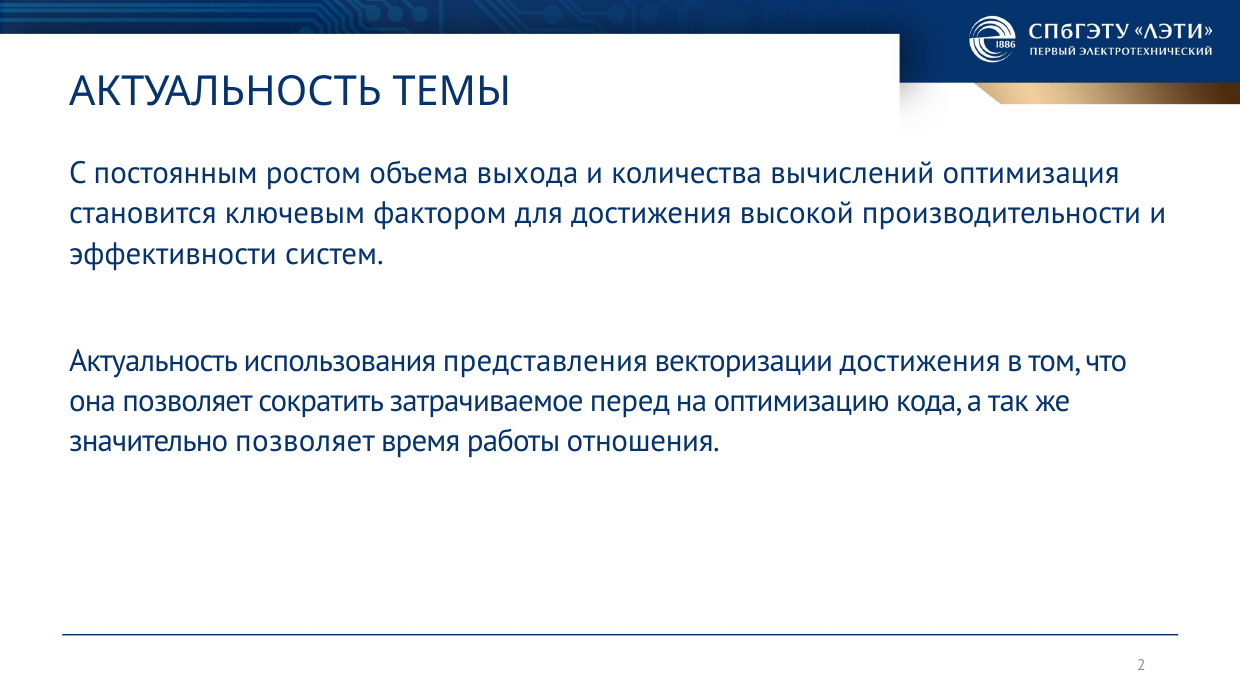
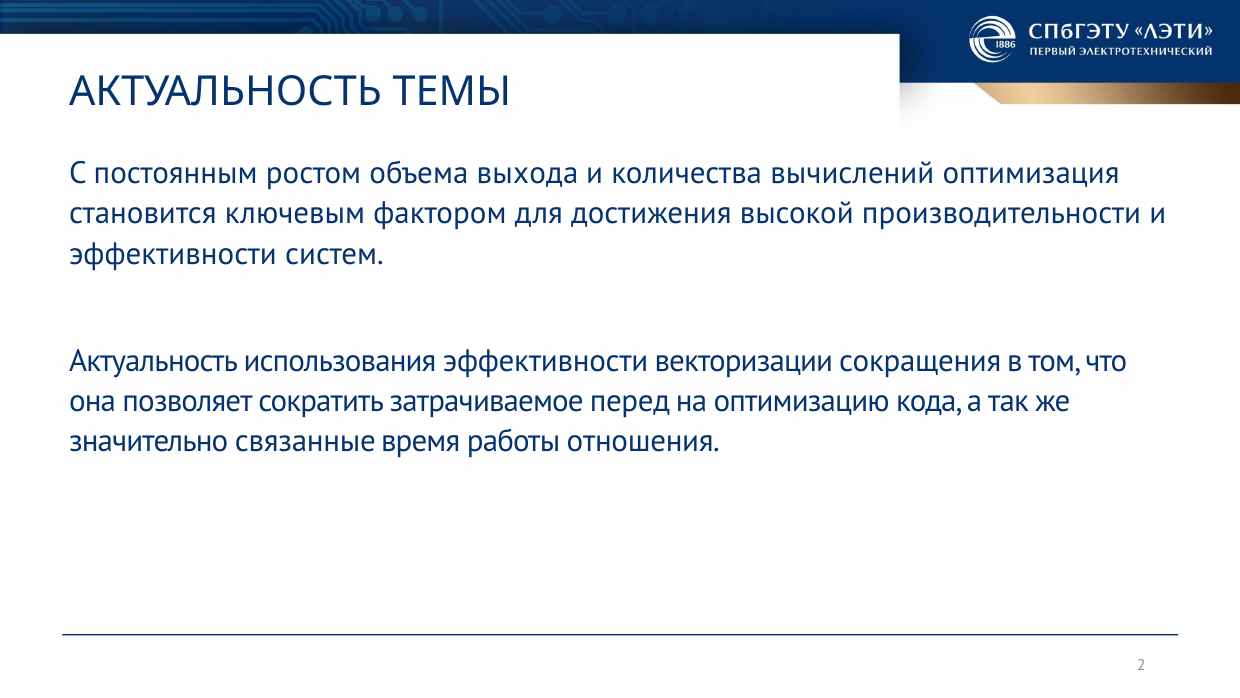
использования представления: представления -> эффективности
векторизации достижения: достижения -> сокращения
значительно позволяет: позволяет -> связанные
